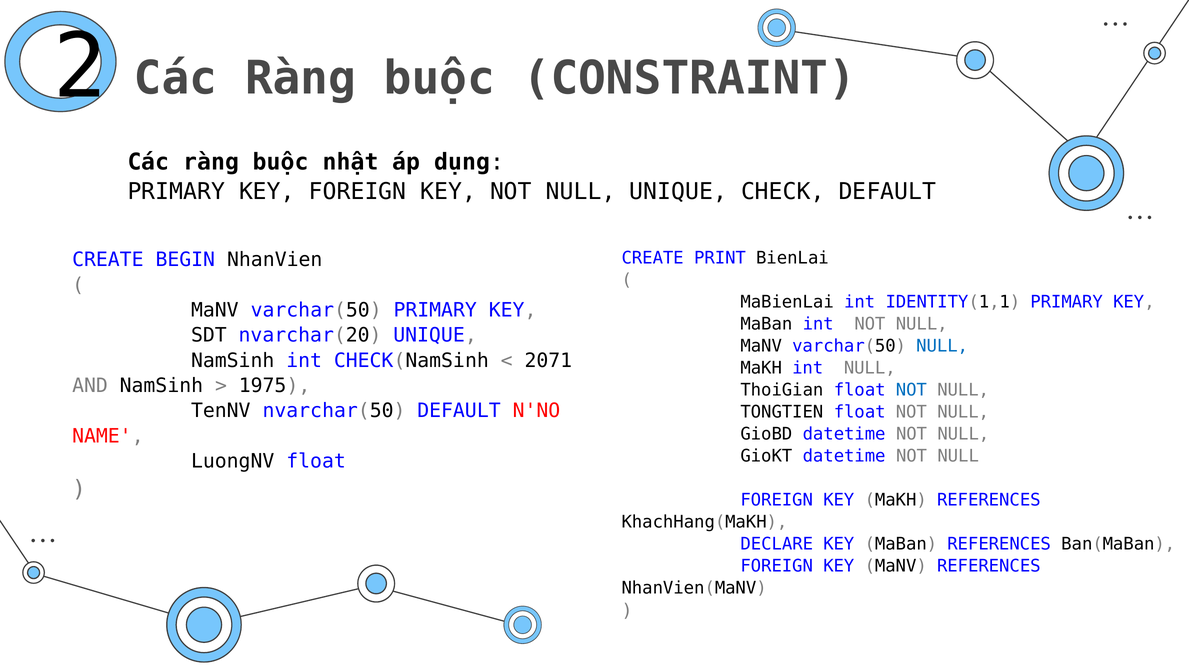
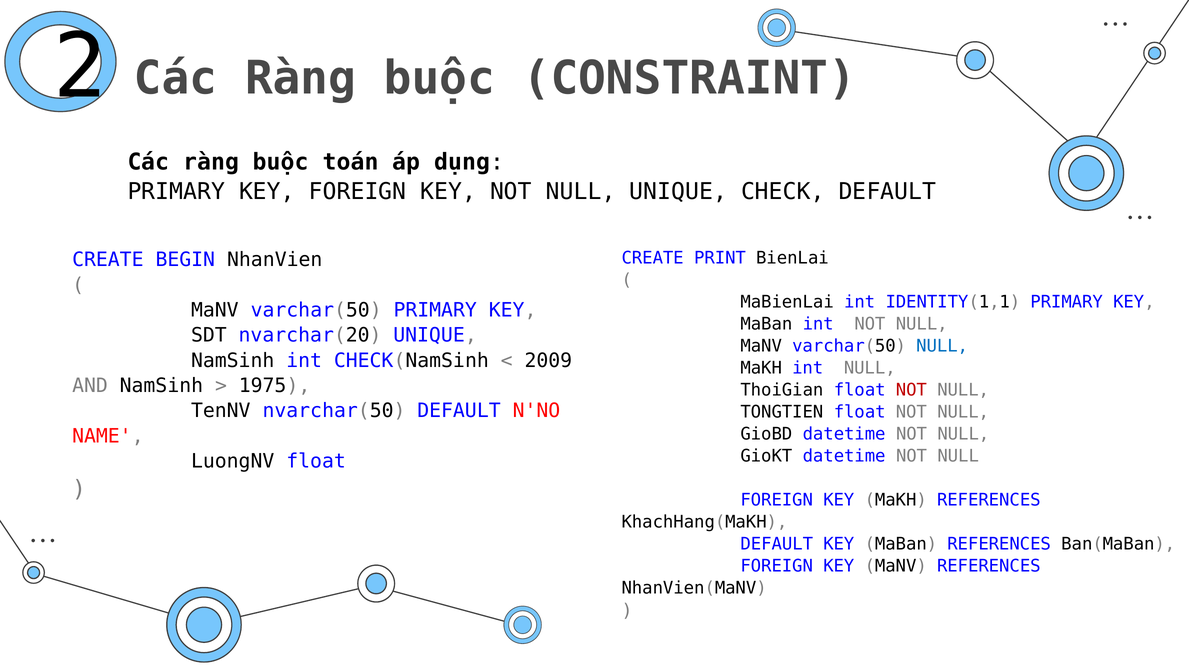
nhật: nhật -> toán
2071: 2071 -> 2009
NOT at (911, 390) colour: blue -> red
DECLARE at (777, 544): DECLARE -> DEFAULT
